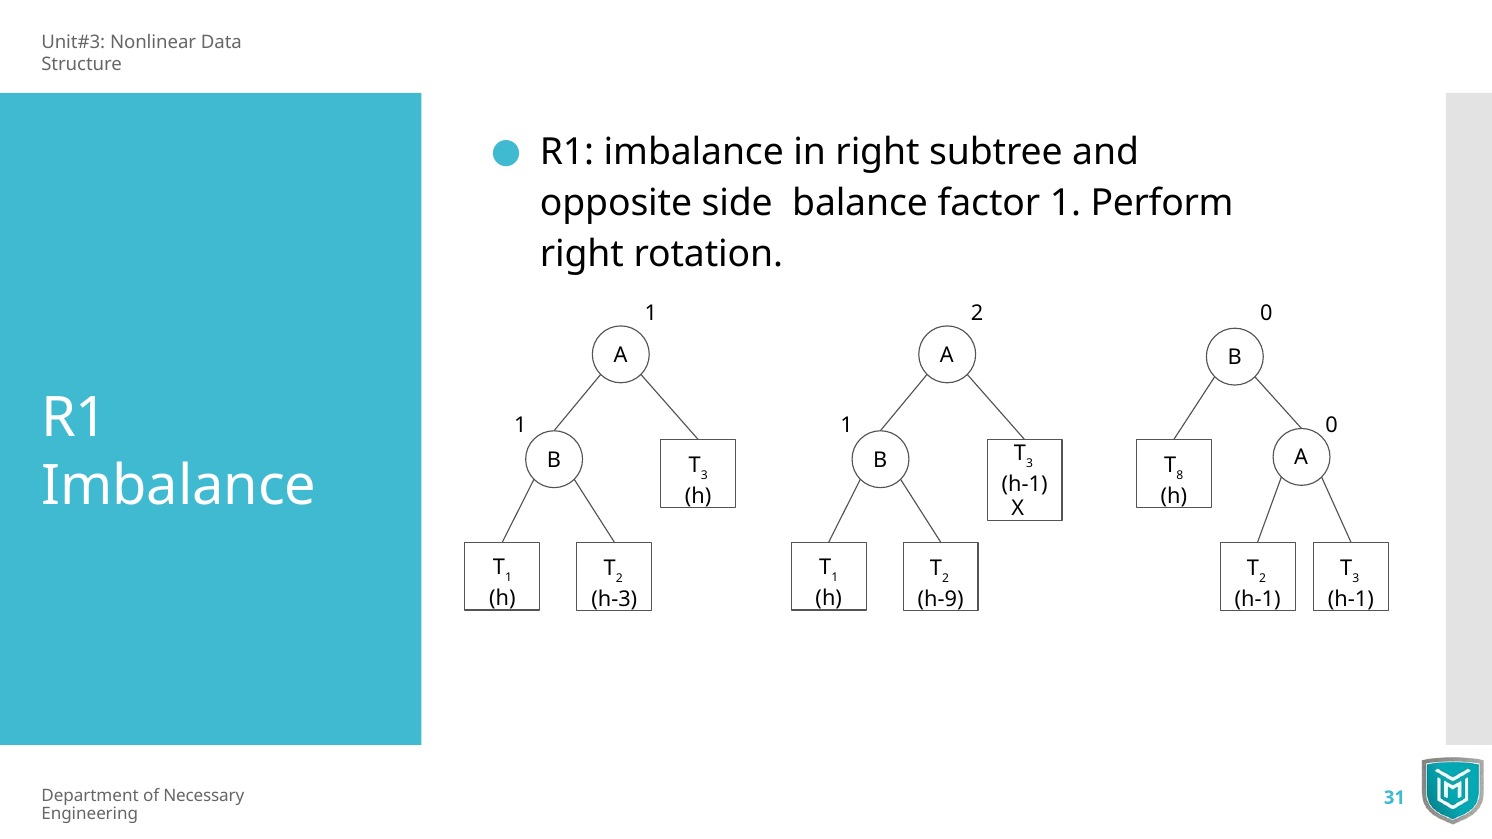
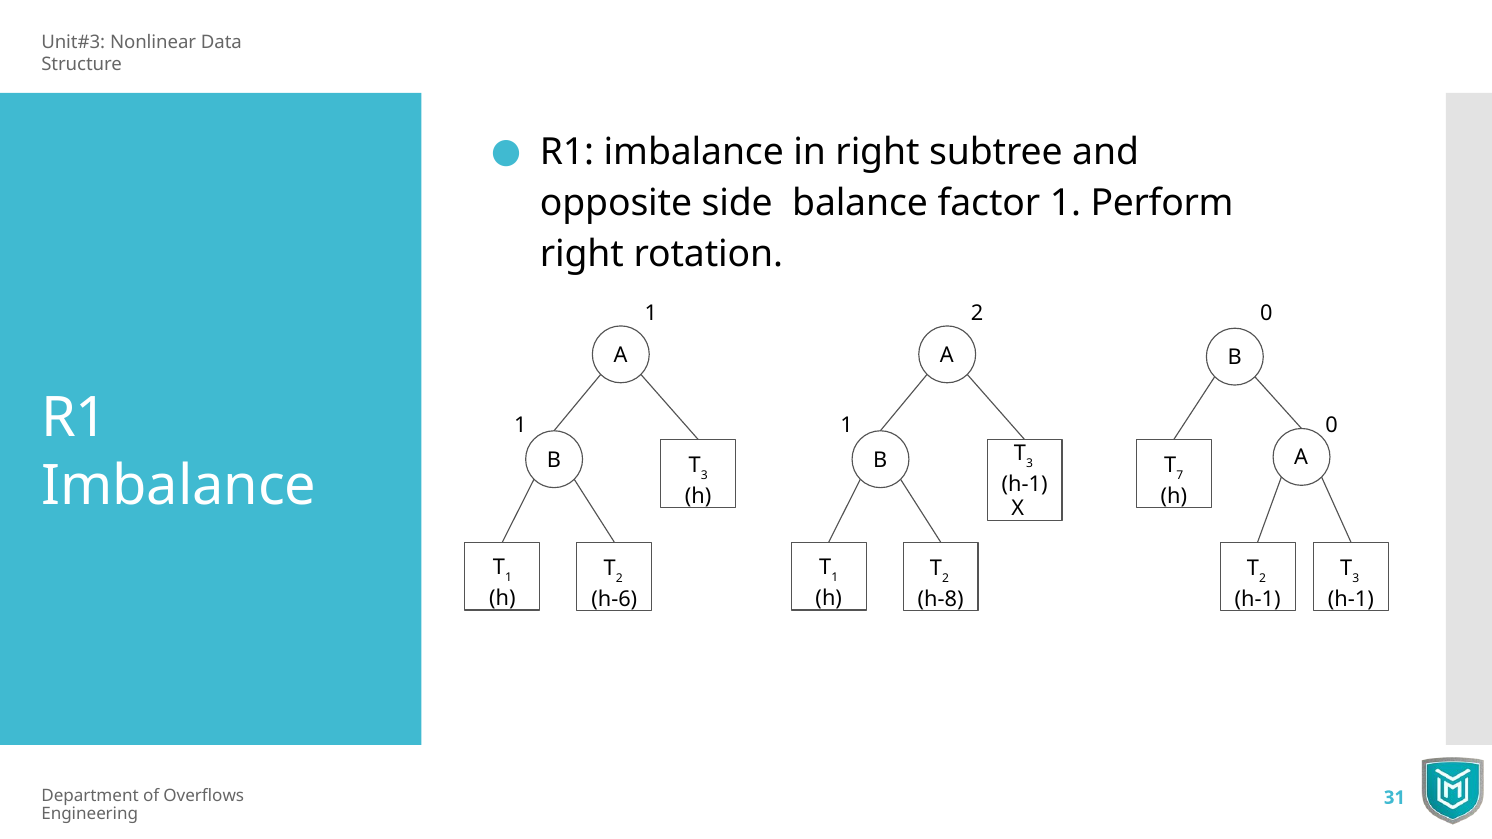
8: 8 -> 7
h-3: h-3 -> h-6
h-9: h-9 -> h-8
Necessary: Necessary -> Overﬂows
